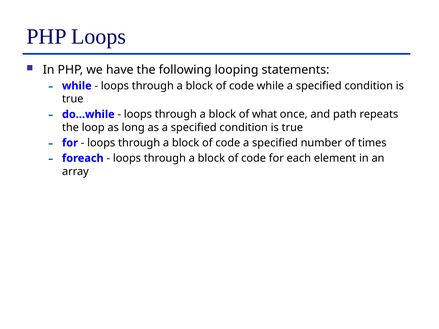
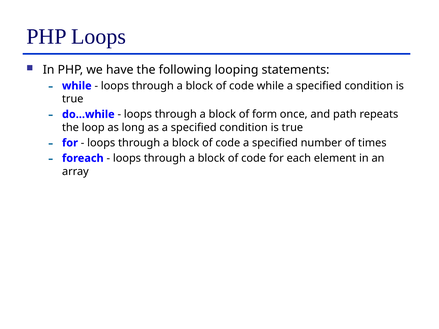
what: what -> form
